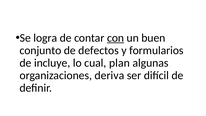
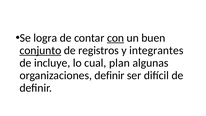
conjunto underline: none -> present
defectos: defectos -> registros
formularios: formularios -> integrantes
organizaciones deriva: deriva -> definir
